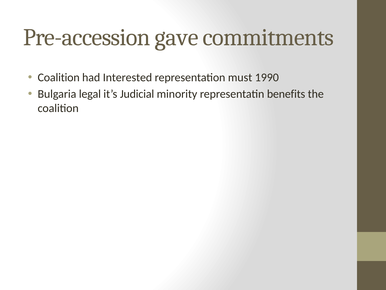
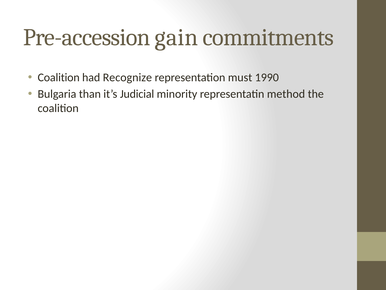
gave: gave -> gain
Interested: Interested -> Recognize
legal: legal -> than
benefits: benefits -> method
